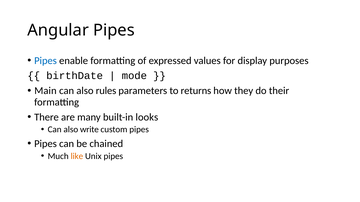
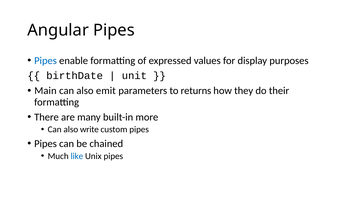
mode: mode -> unit
rules: rules -> emit
looks: looks -> more
like colour: orange -> blue
